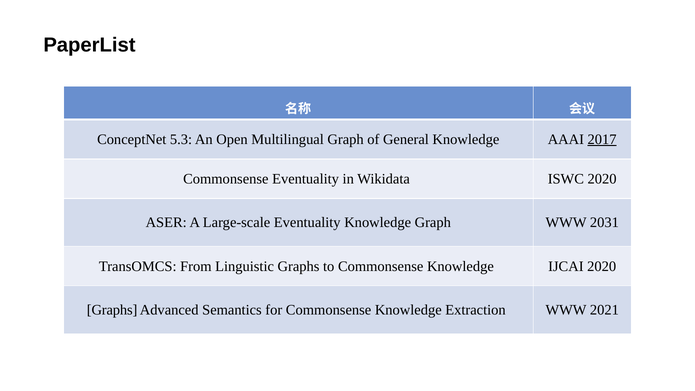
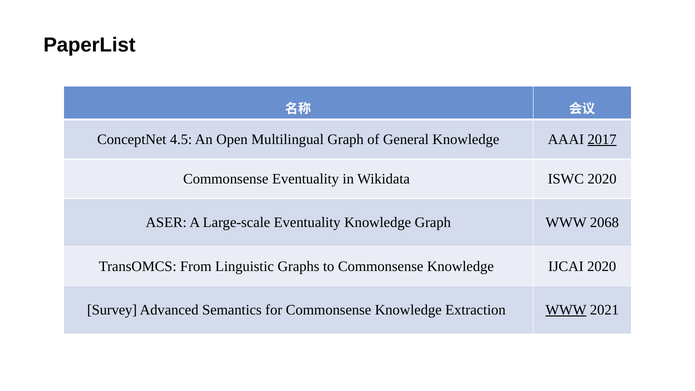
5.3: 5.3 -> 4.5
2031: 2031 -> 2068
Graphs at (112, 310): Graphs -> Survey
WWW at (566, 310) underline: none -> present
